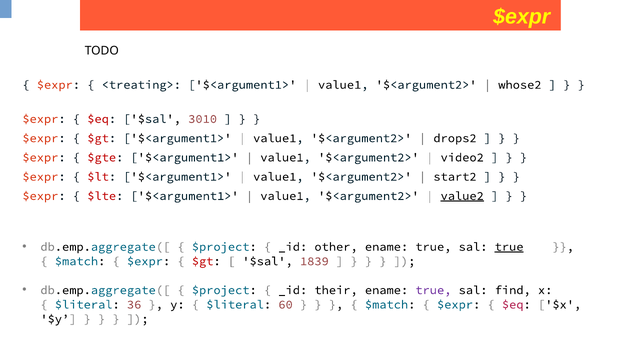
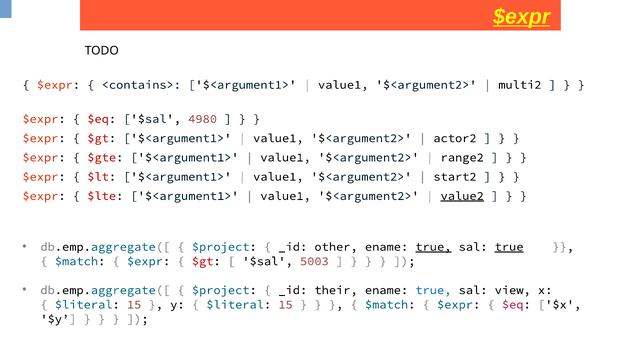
$expr at (522, 17) underline: none -> present
<treating>: <treating> -> <contains>
whose2: whose2 -> multi2
3010: 3010 -> 4980
drops2: drops2 -> actor2
video2: video2 -> range2
true at (433, 246) underline: none -> present
1839: 1839 -> 5003
true at (433, 290) colour: purple -> blue
find: find -> view
36 at (134, 304): 36 -> 15
60 at (286, 304): 60 -> 15
